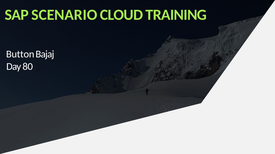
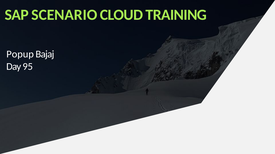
Button: Button -> Popup
80: 80 -> 95
